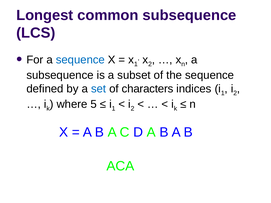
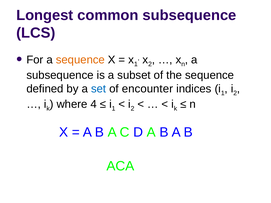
sequence at (80, 60) colour: blue -> orange
characters: characters -> encounter
5: 5 -> 4
